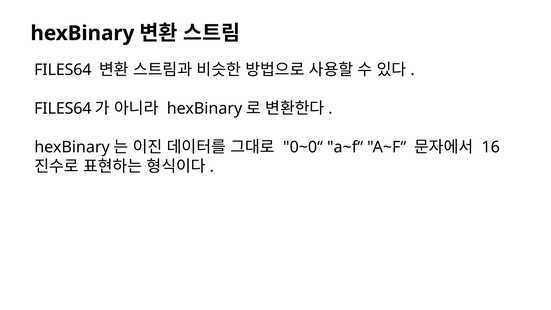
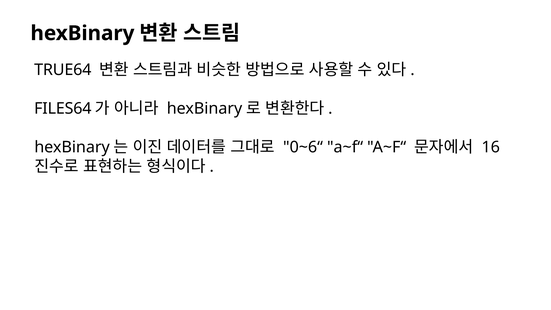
FILES64 at (63, 70): FILES64 -> TRUE64
0~0“: 0~0“ -> 0~6“
